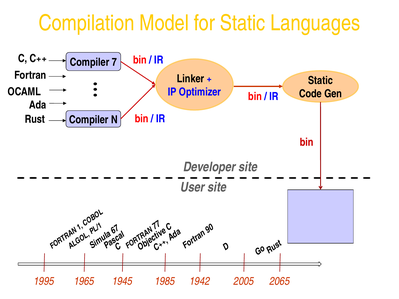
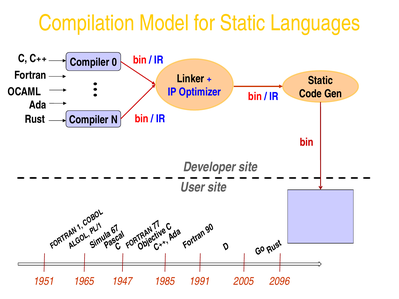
Compiler 7: 7 -> 0
1995: 1995 -> 1951
1945: 1945 -> 1947
1942: 1942 -> 1991
2065: 2065 -> 2096
